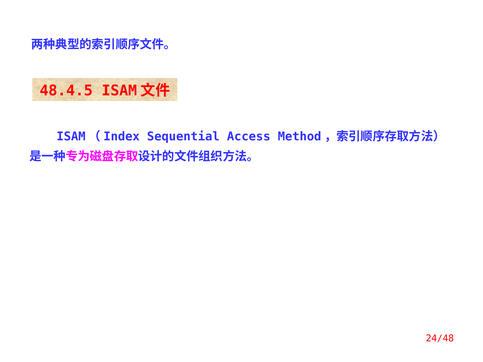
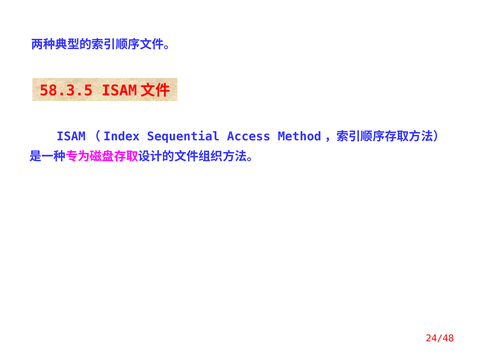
48.4.5: 48.4.5 -> 58.3.5
